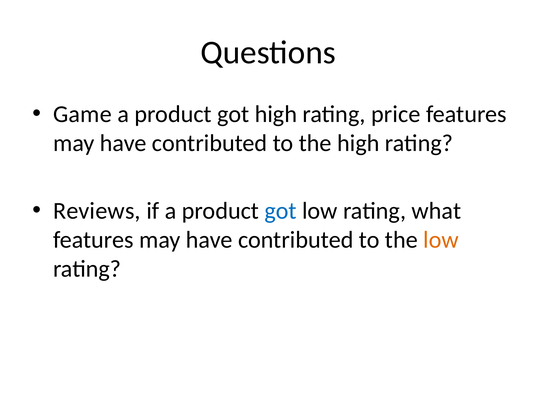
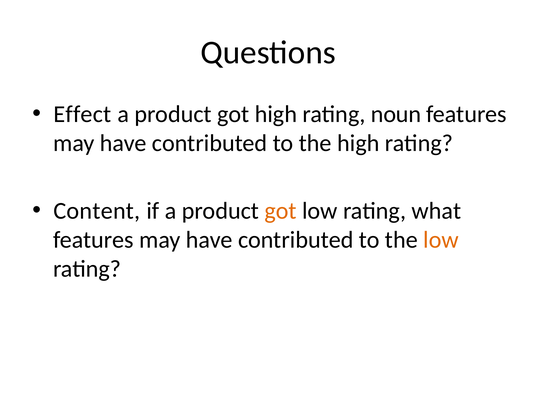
Game: Game -> Effect
price: price -> noun
Reviews: Reviews -> Content
got at (281, 211) colour: blue -> orange
